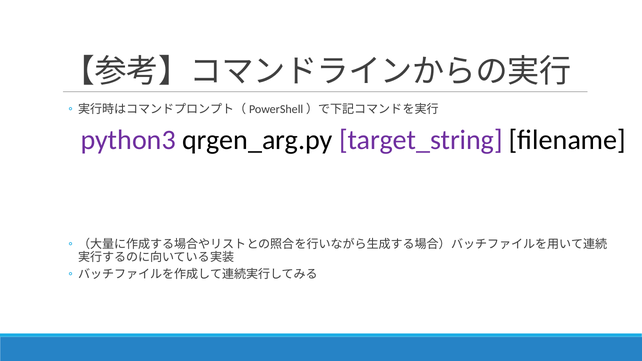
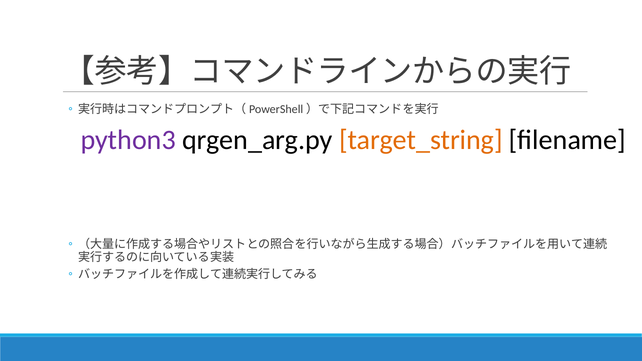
target_string colour: purple -> orange
